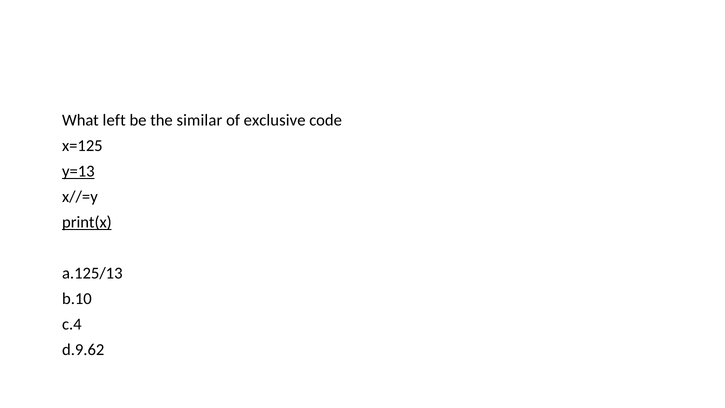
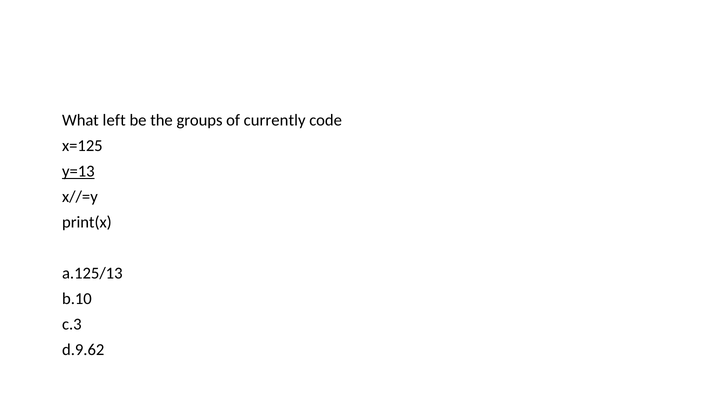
similar: similar -> groups
exclusive: exclusive -> currently
print(x underline: present -> none
c.4: c.4 -> c.3
